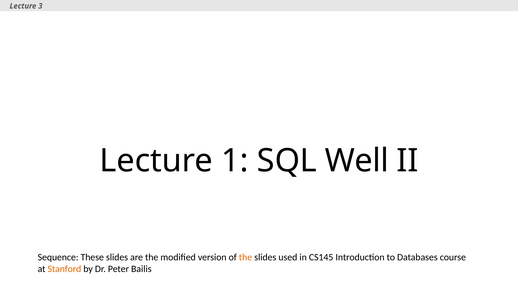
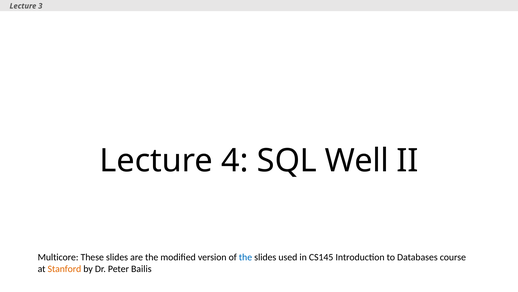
1: 1 -> 4
Sequence: Sequence -> Multicore
the at (245, 257) colour: orange -> blue
